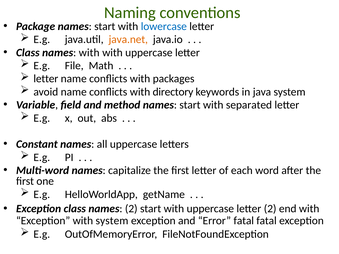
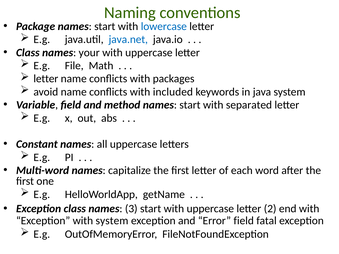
java.net colour: orange -> blue
names with: with -> your
directory: directory -> included
names 2: 2 -> 3
Error fatal: fatal -> field
